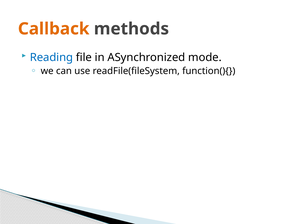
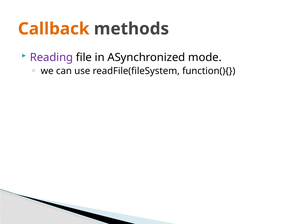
Reading colour: blue -> purple
